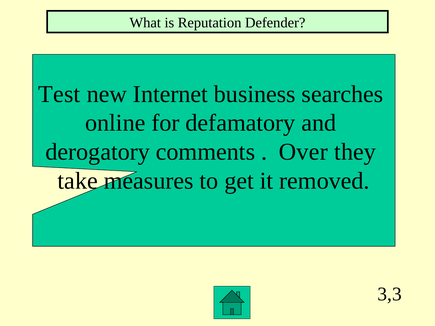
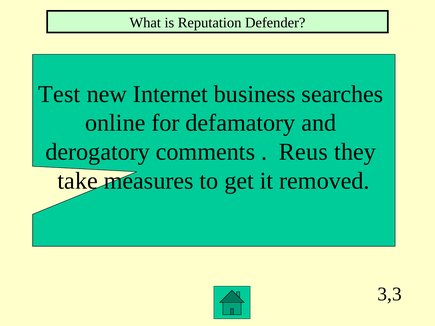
Over: Over -> Reus
